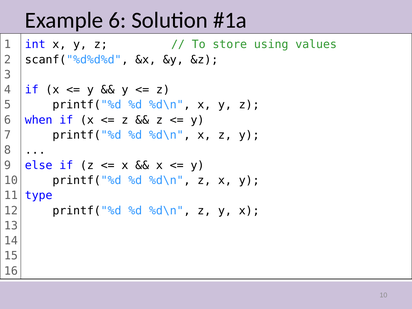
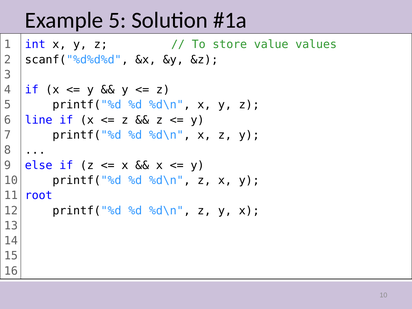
Example 6: 6 -> 5
using: using -> value
when: when -> line
type: type -> root
